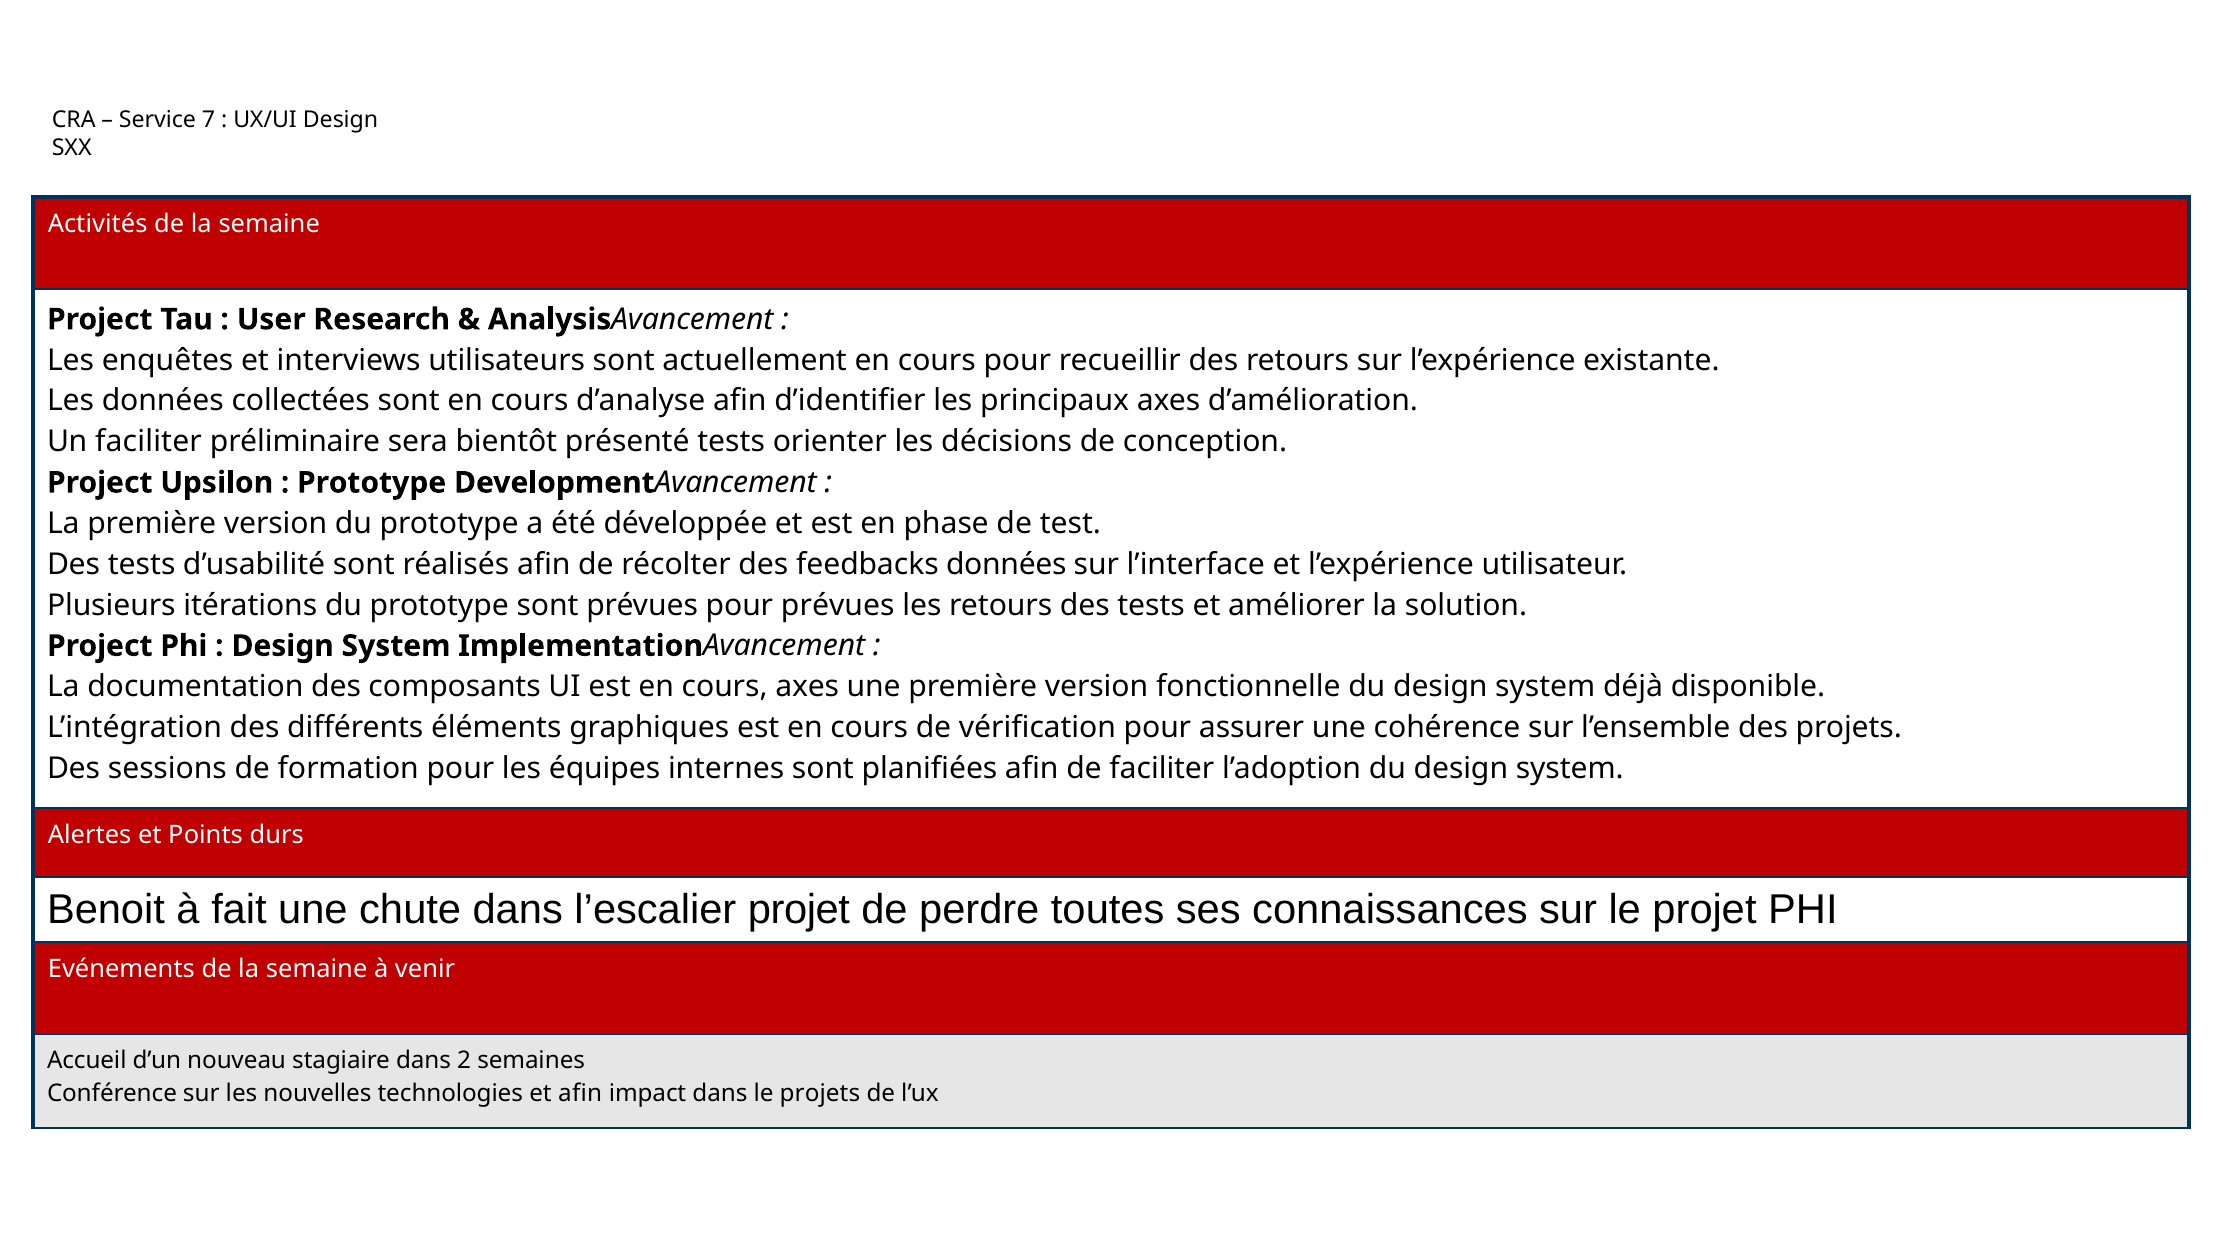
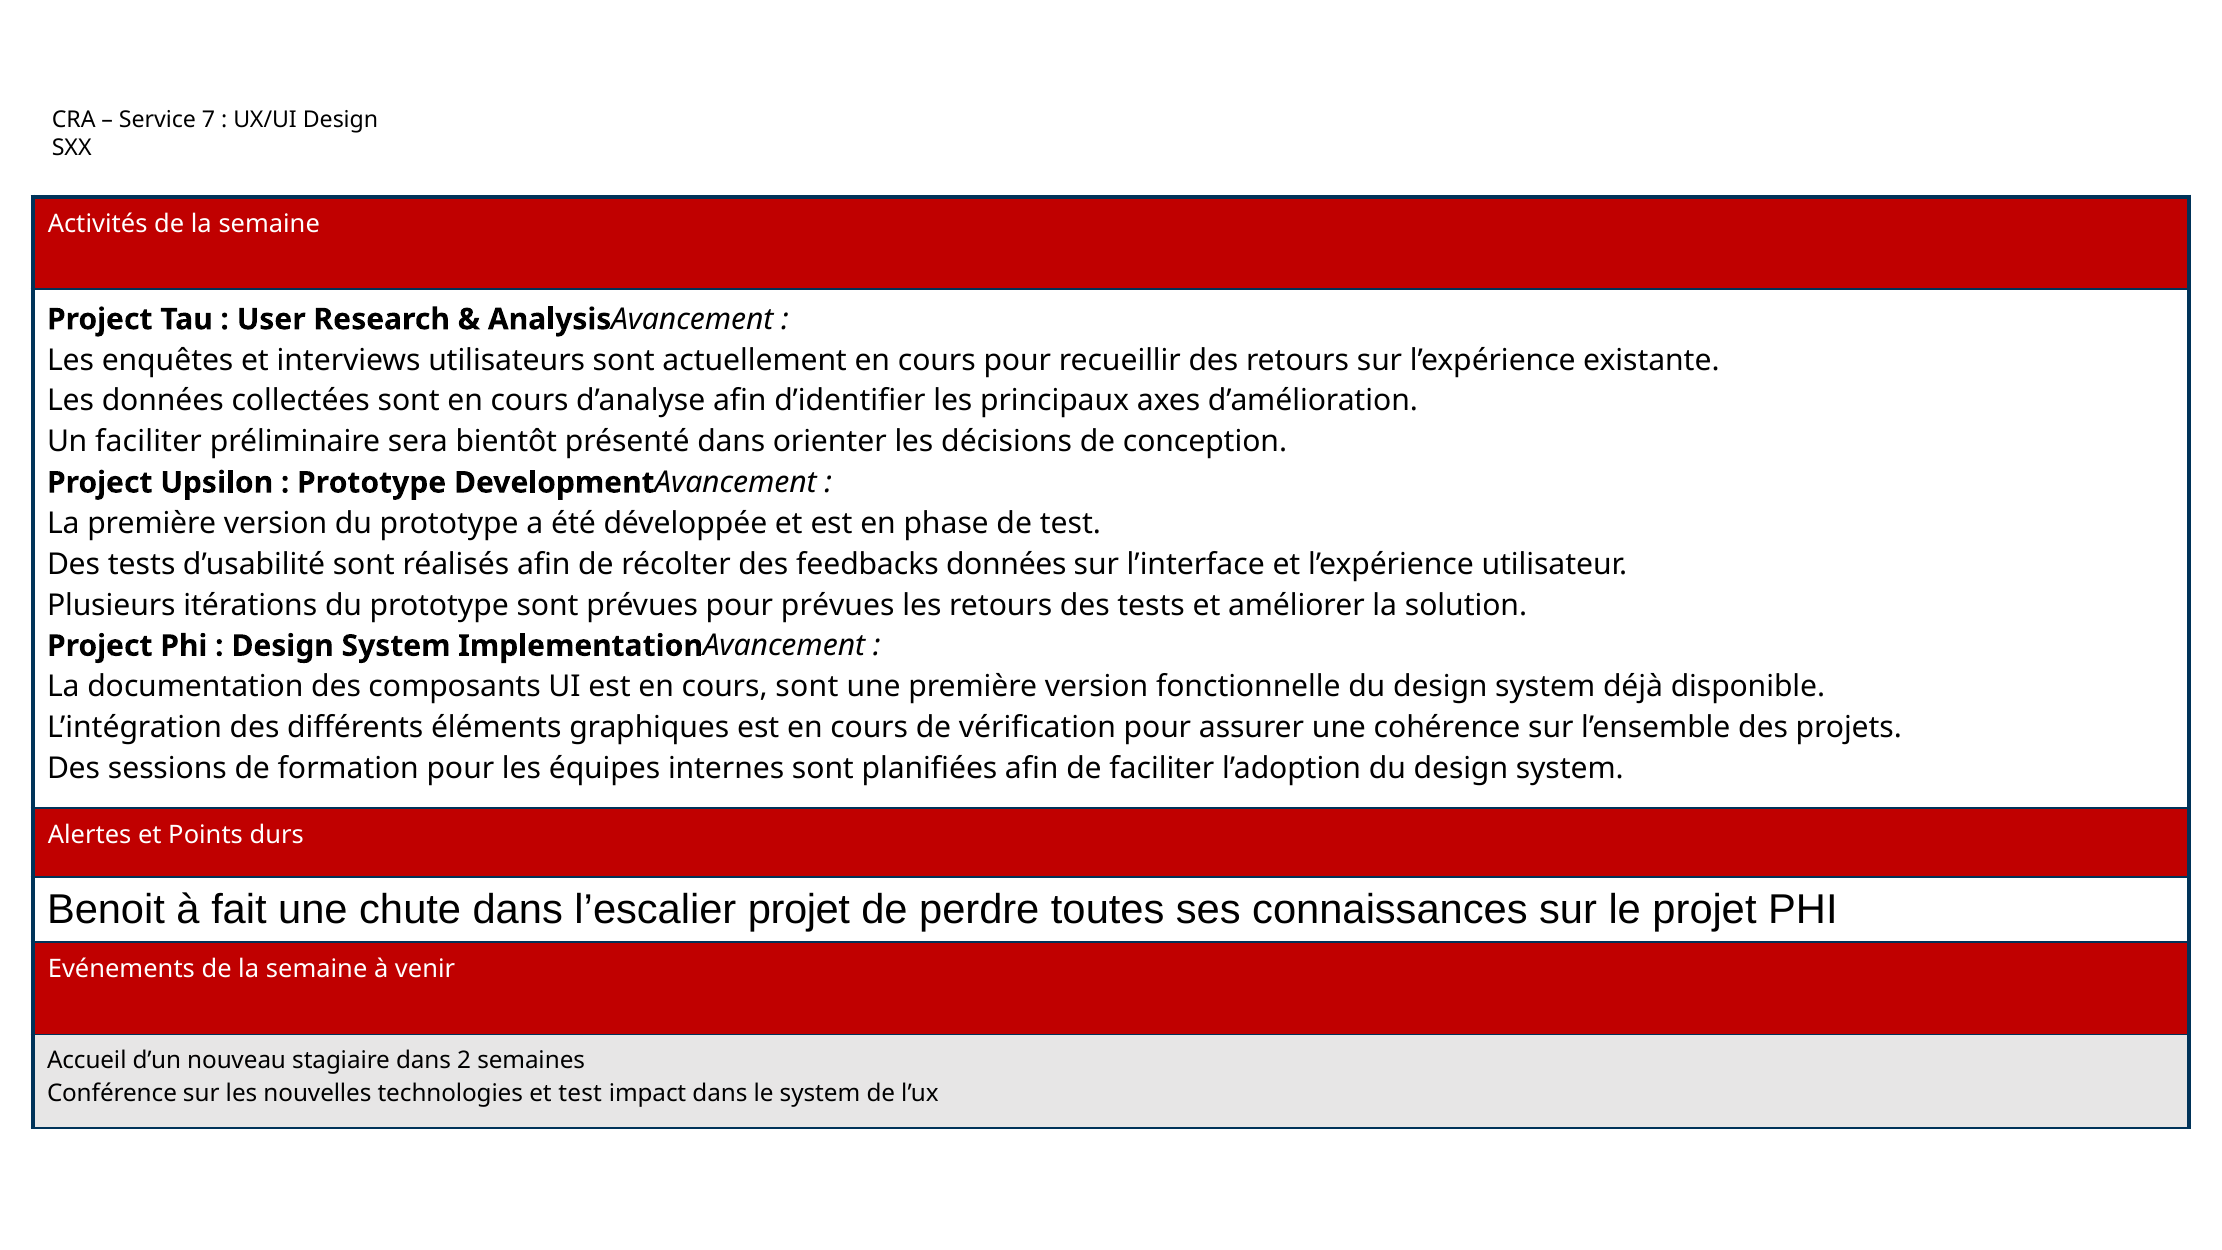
présenté tests: tests -> dans
cours axes: axes -> sont
et afin: afin -> test
le projets: projets -> system
